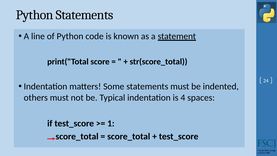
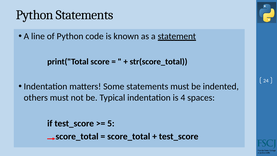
1: 1 -> 5
